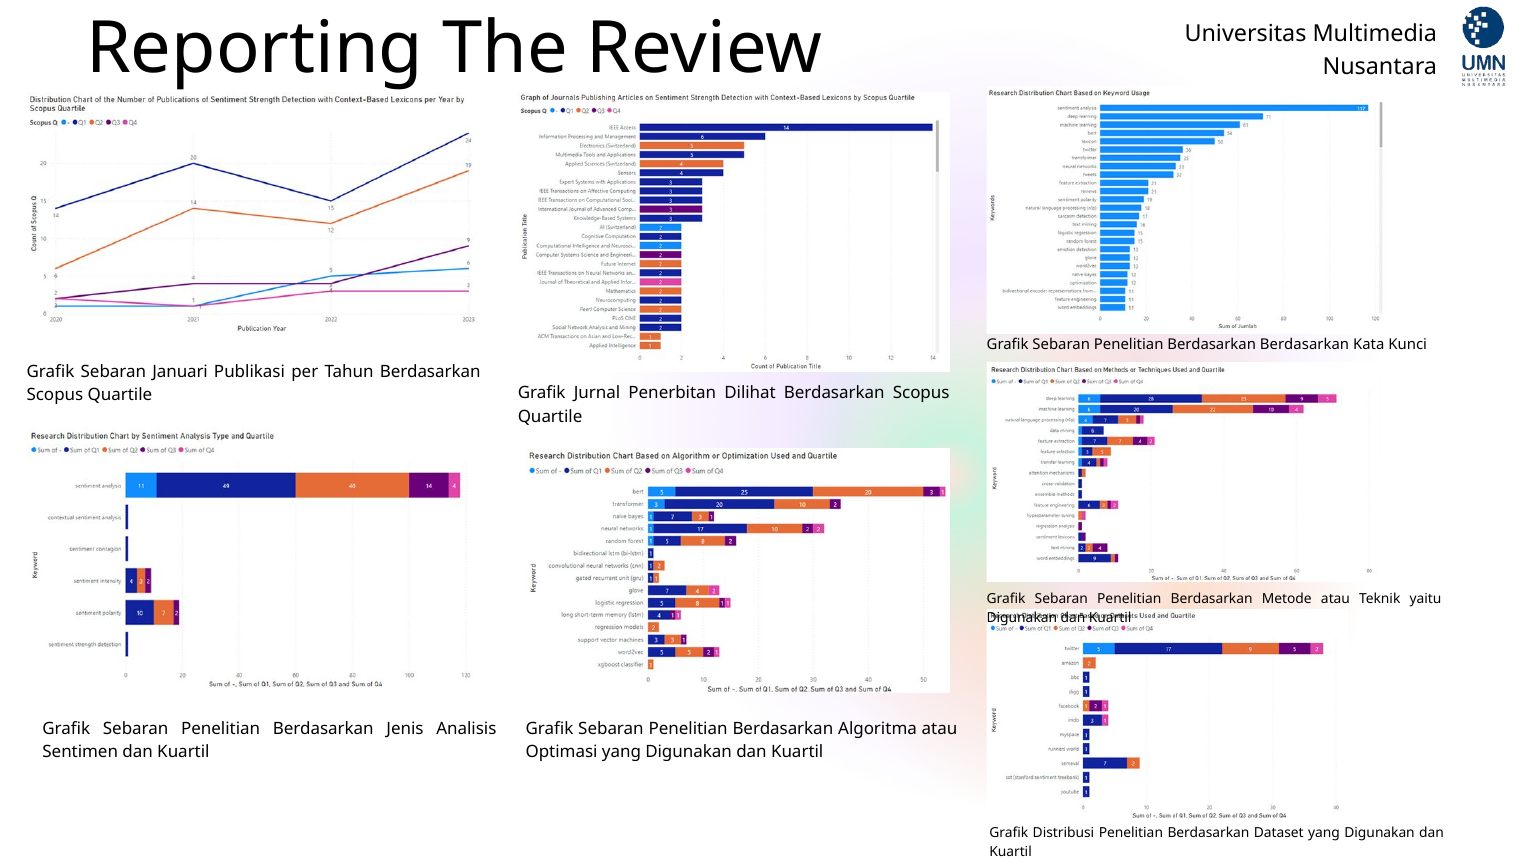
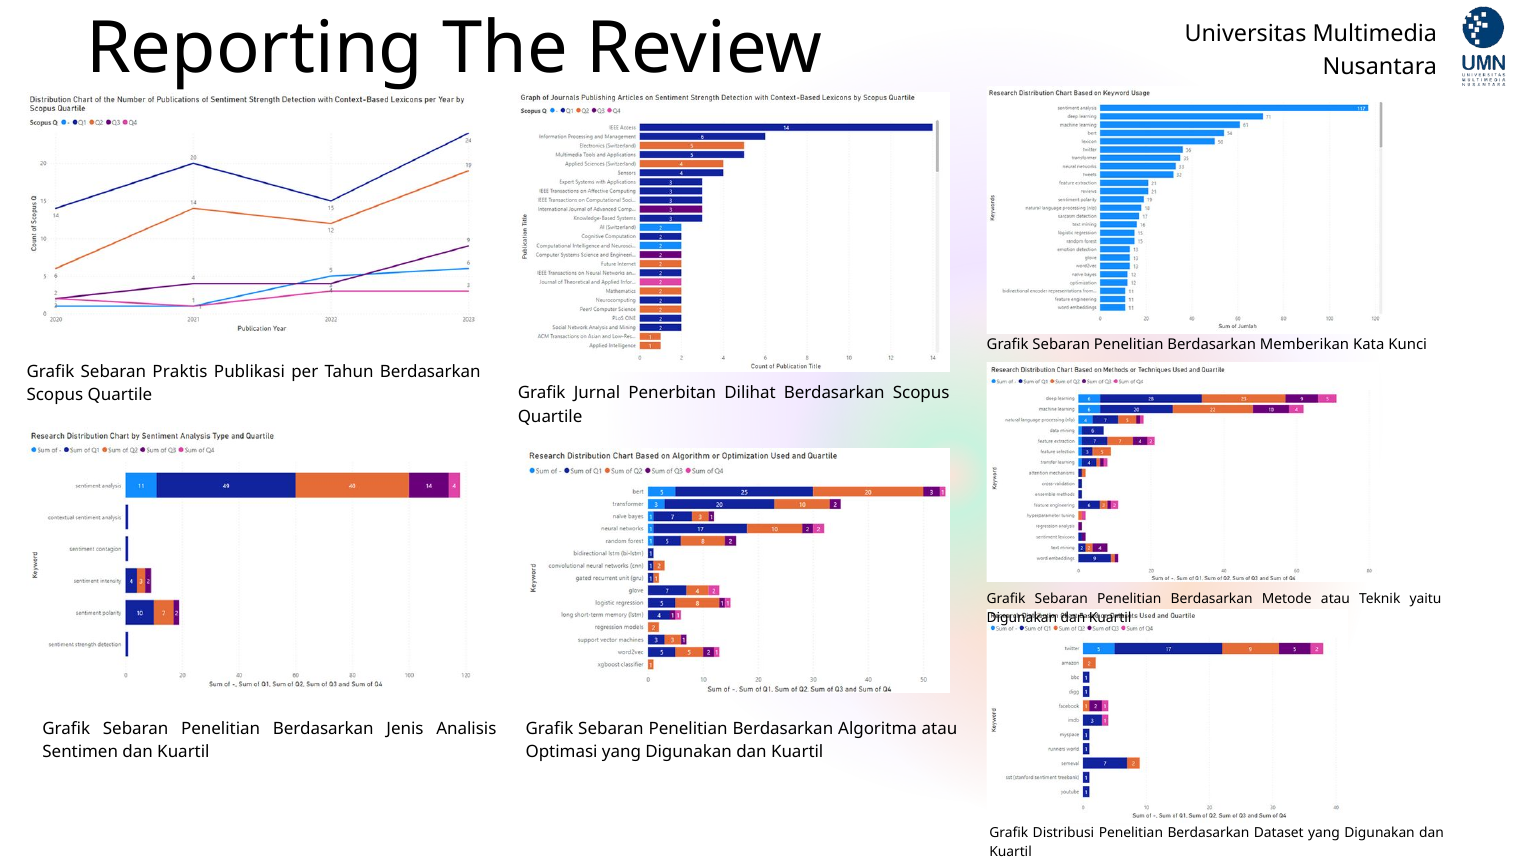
Berdasarkan Berdasarkan: Berdasarkan -> Memberikan
Januari: Januari -> Praktis
